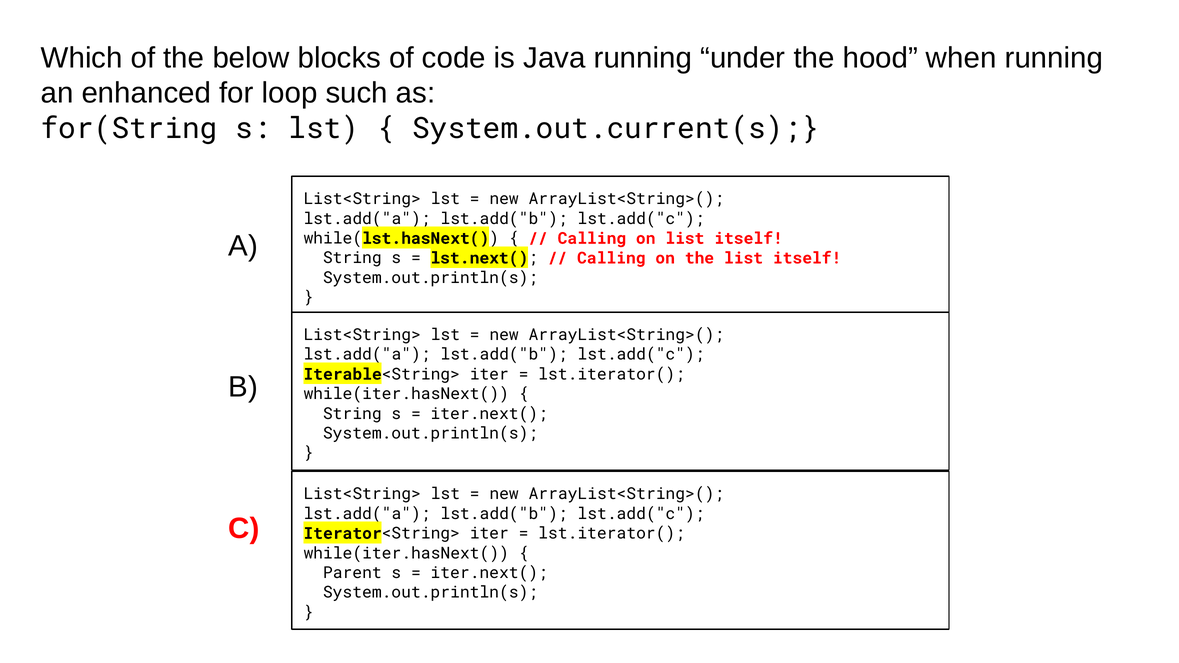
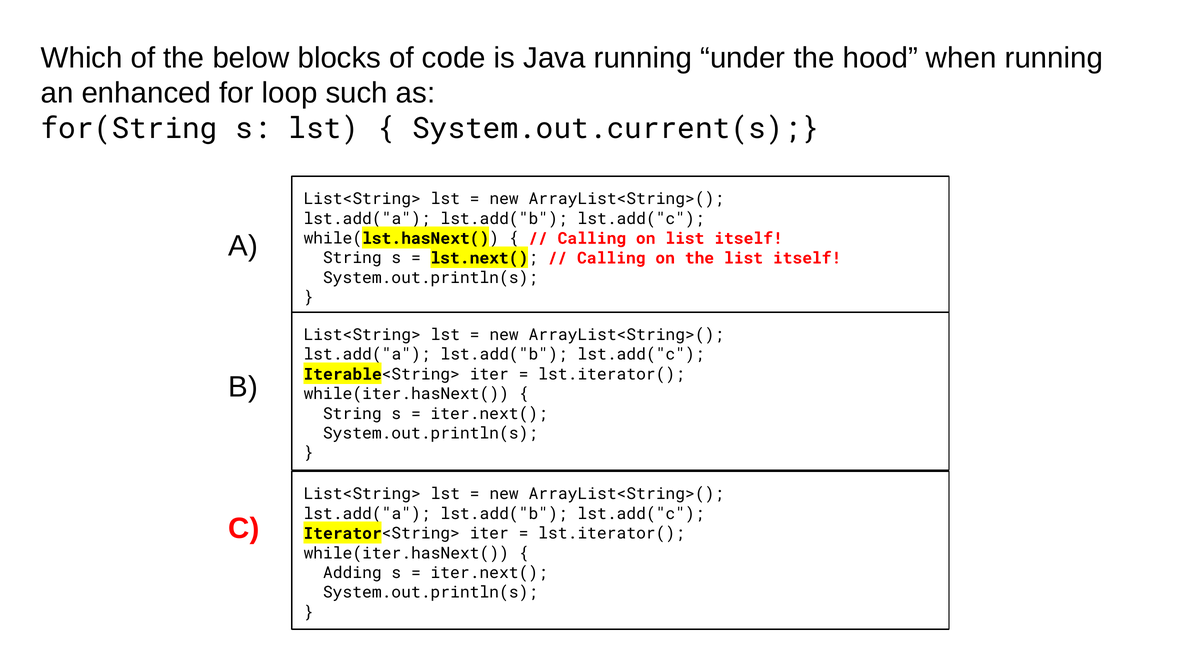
Parent: Parent -> Adding
